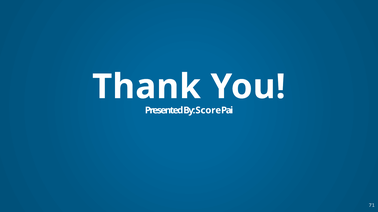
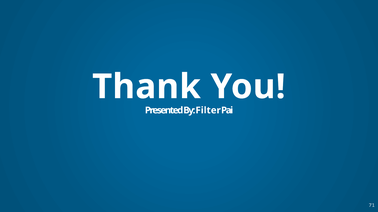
Score: Score -> Filter
